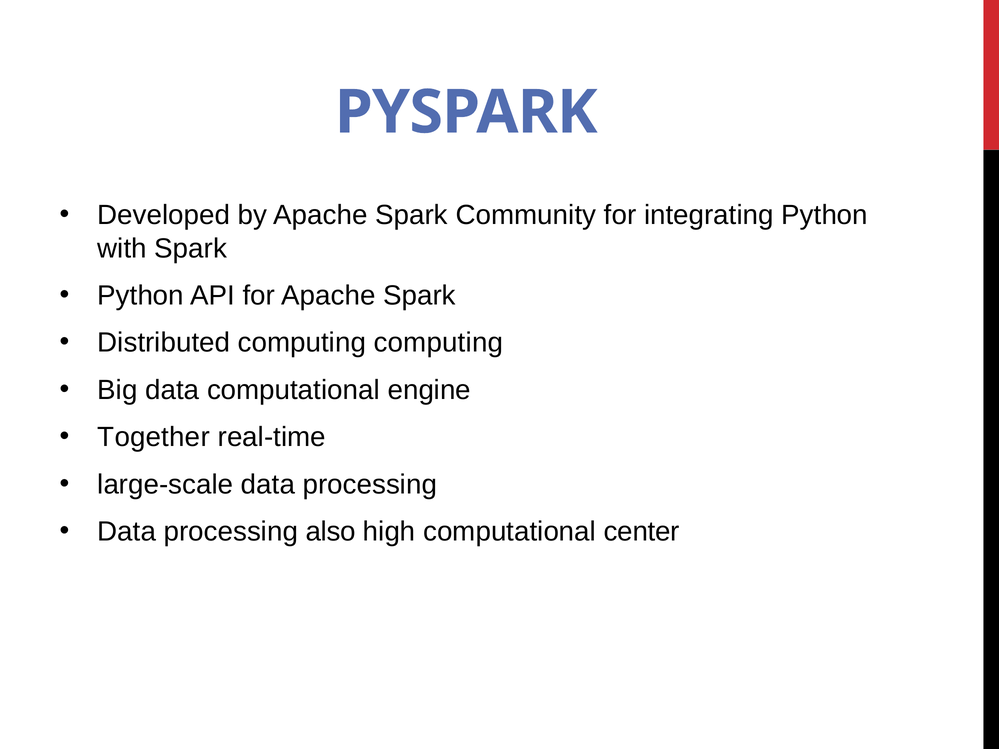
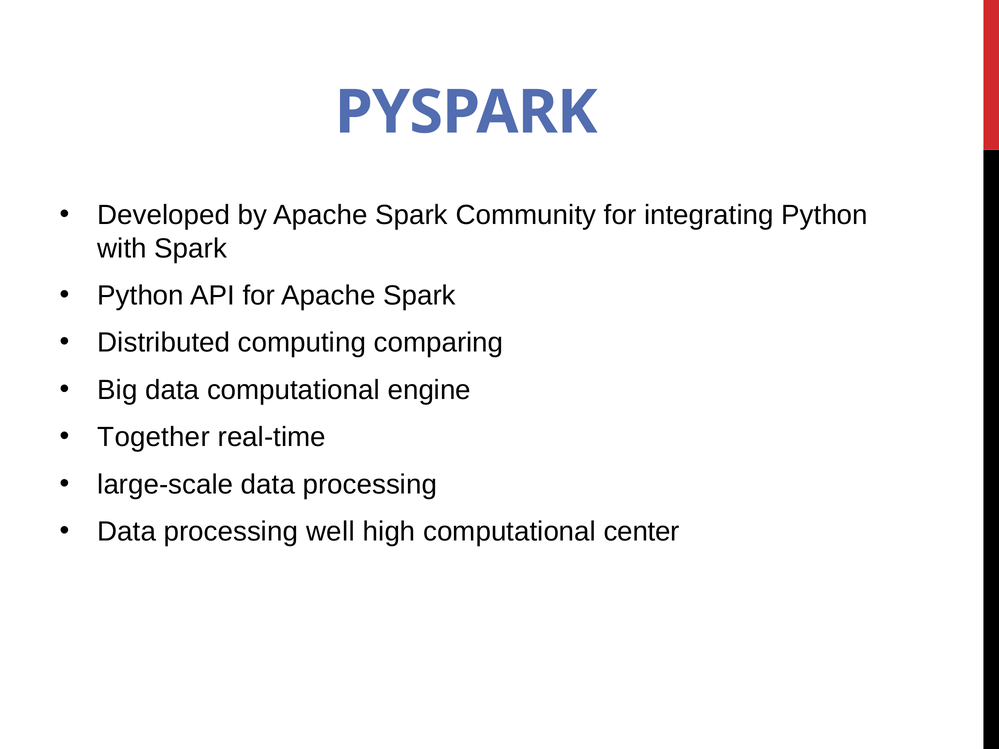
computing computing: computing -> comparing
also: also -> well
